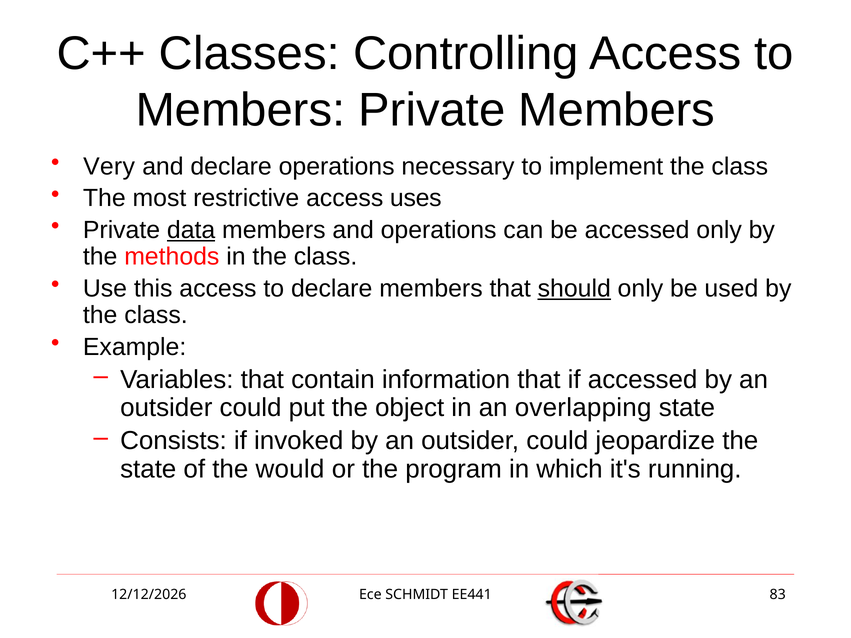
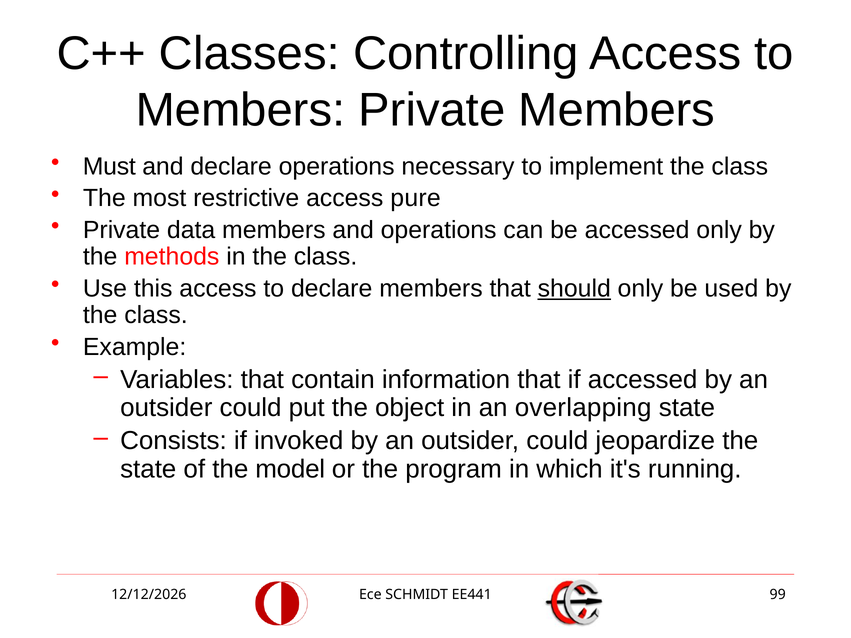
Very: Very -> Must
uses: uses -> pure
data underline: present -> none
would: would -> model
83: 83 -> 99
